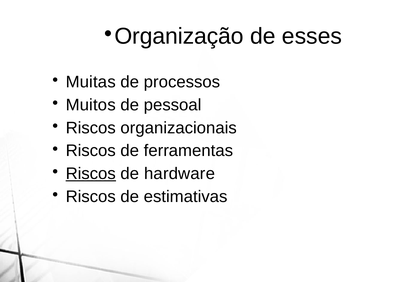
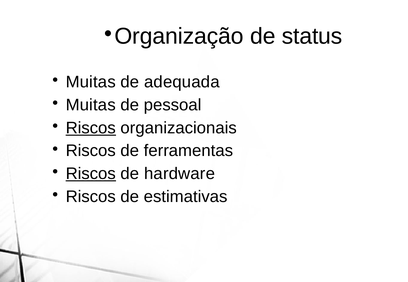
esses: esses -> status
processos: processos -> adequada
Muitos at (91, 105): Muitos -> Muitas
Riscos at (91, 128) underline: none -> present
